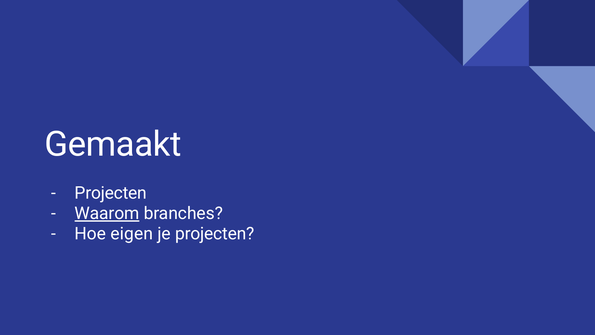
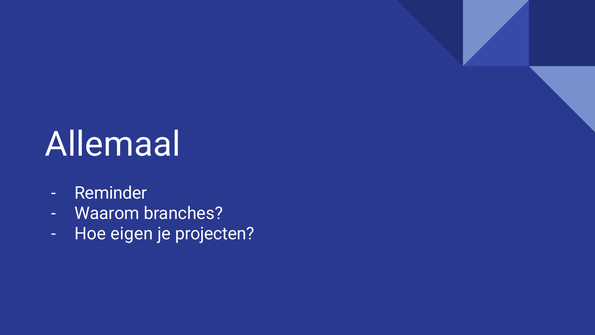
Gemaakt: Gemaakt -> Allemaal
Projecten at (111, 193): Projecten -> Reminder
Waarom underline: present -> none
